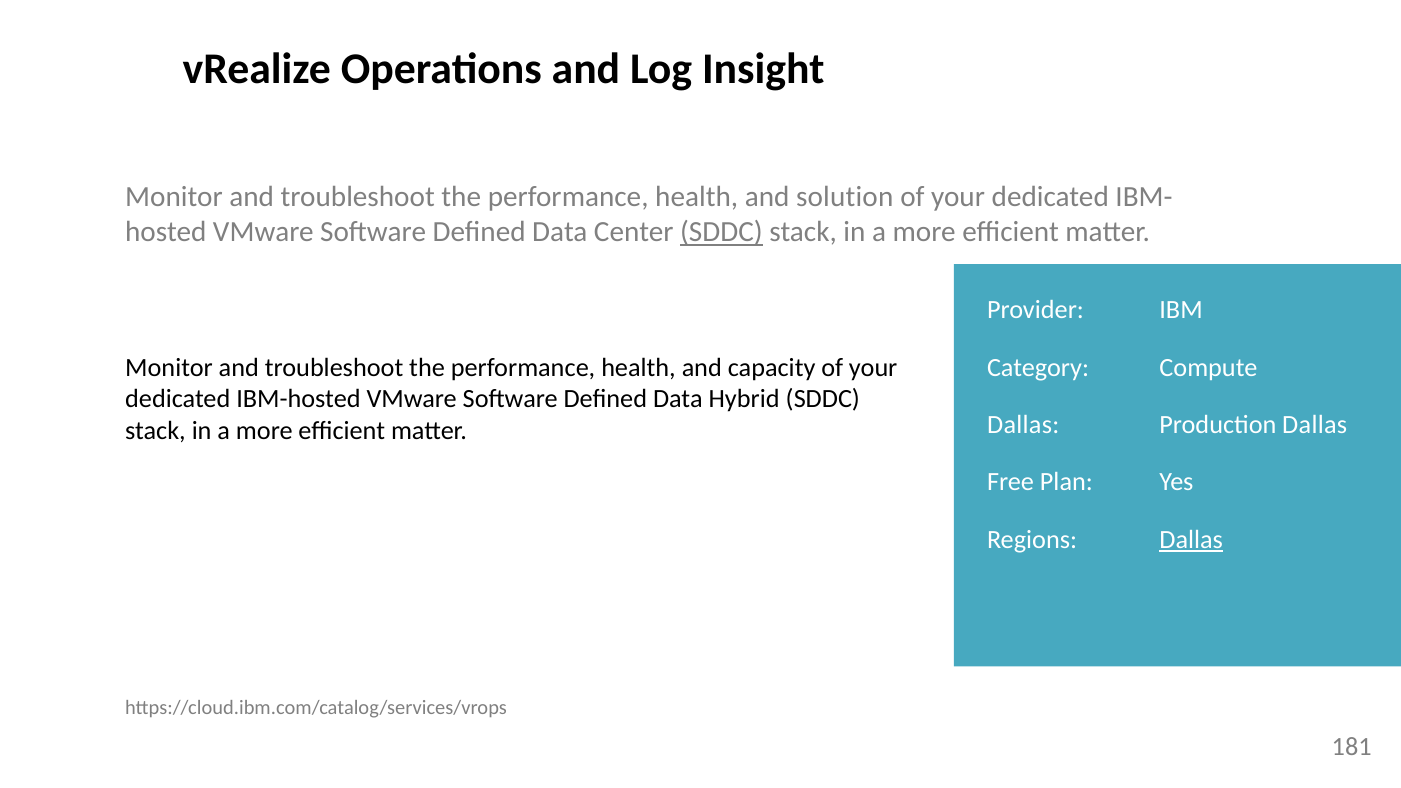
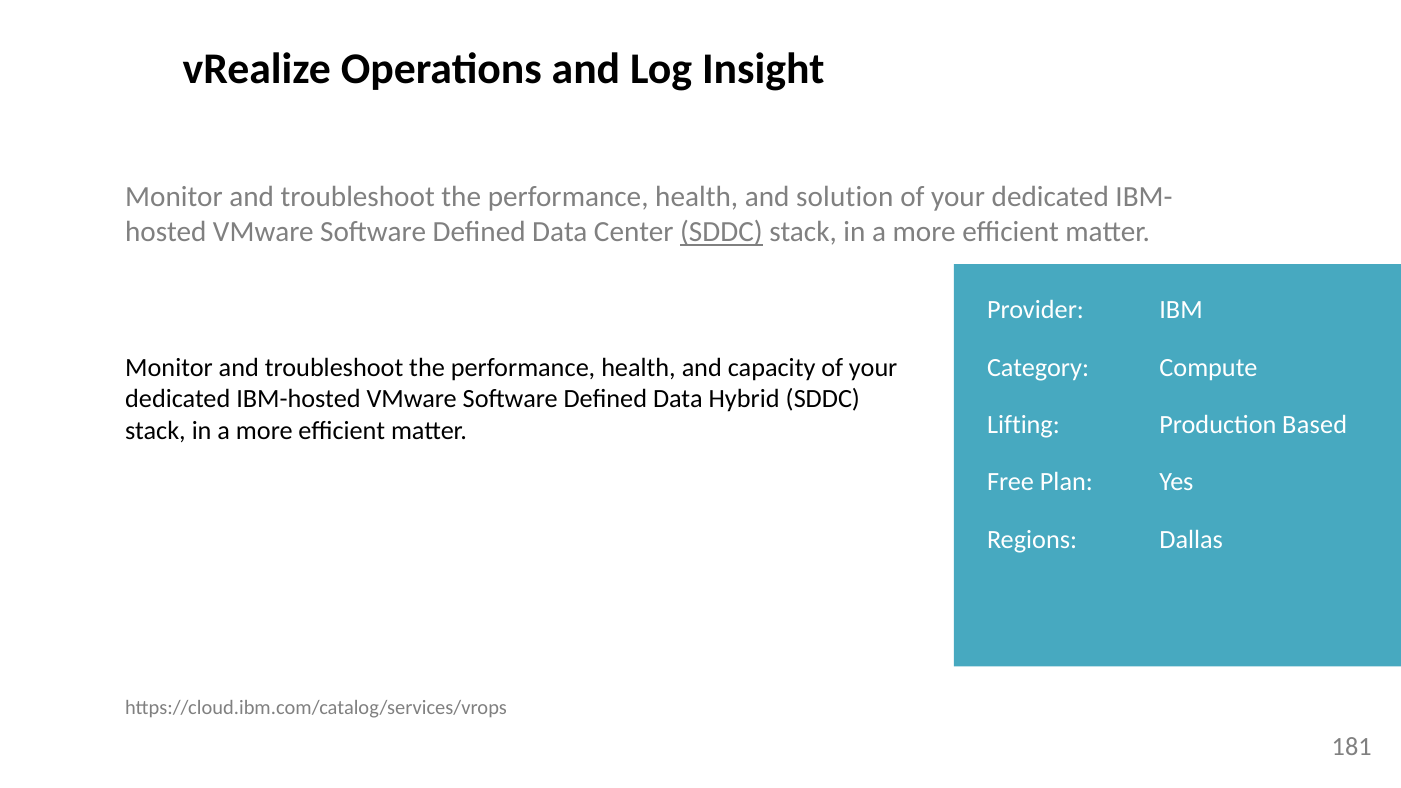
Dallas at (1023, 425): Dallas -> Lifting
Production Dallas: Dallas -> Based
Dallas at (1191, 540) underline: present -> none
